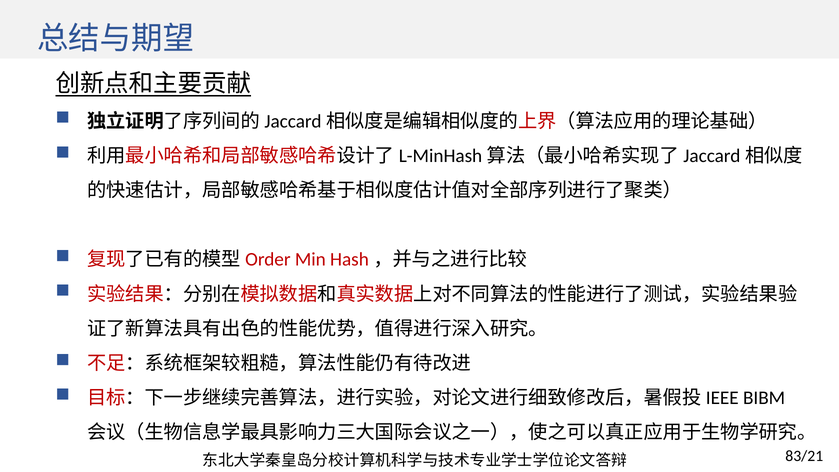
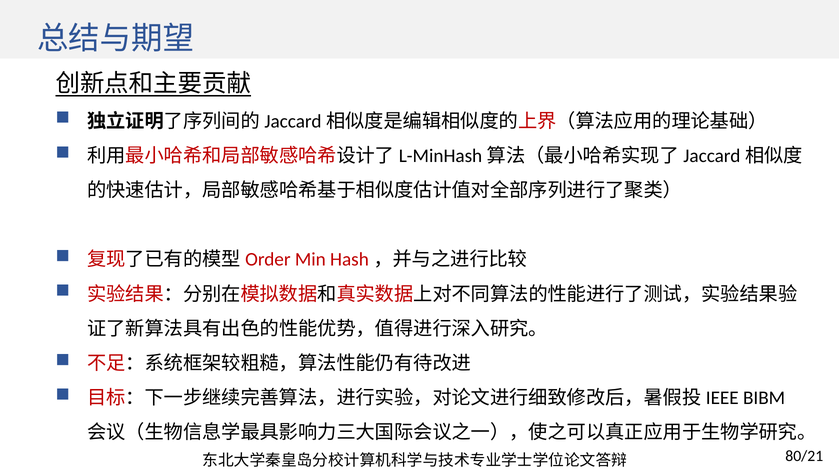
83/21: 83/21 -> 80/21
